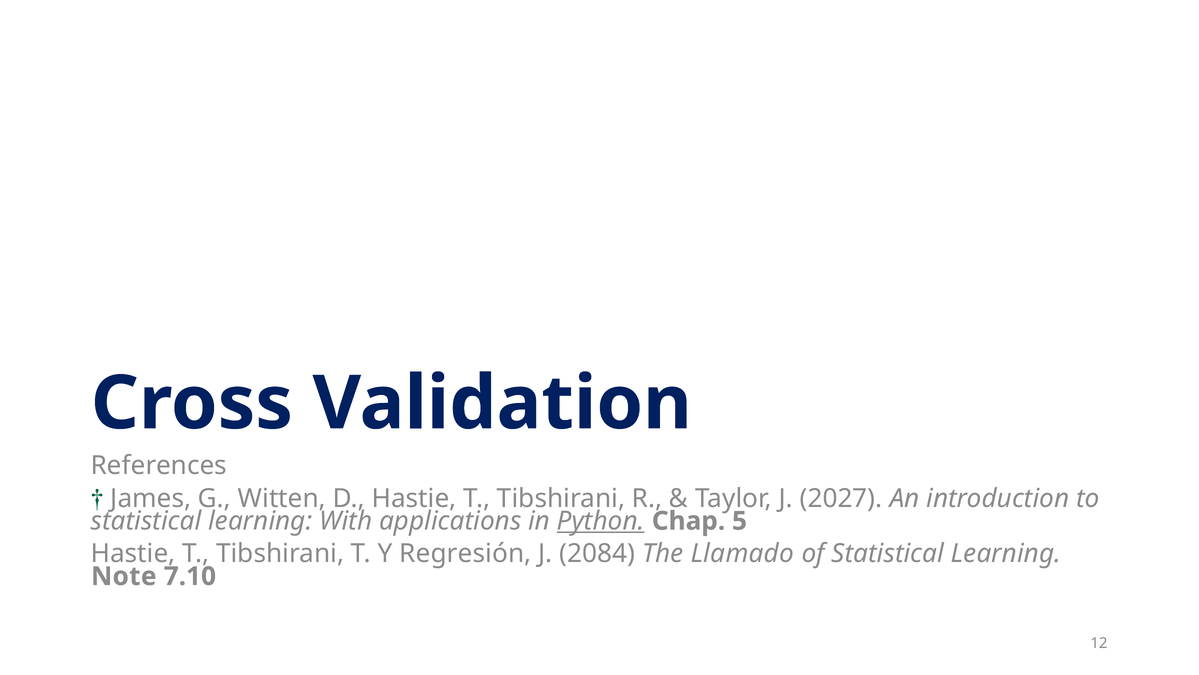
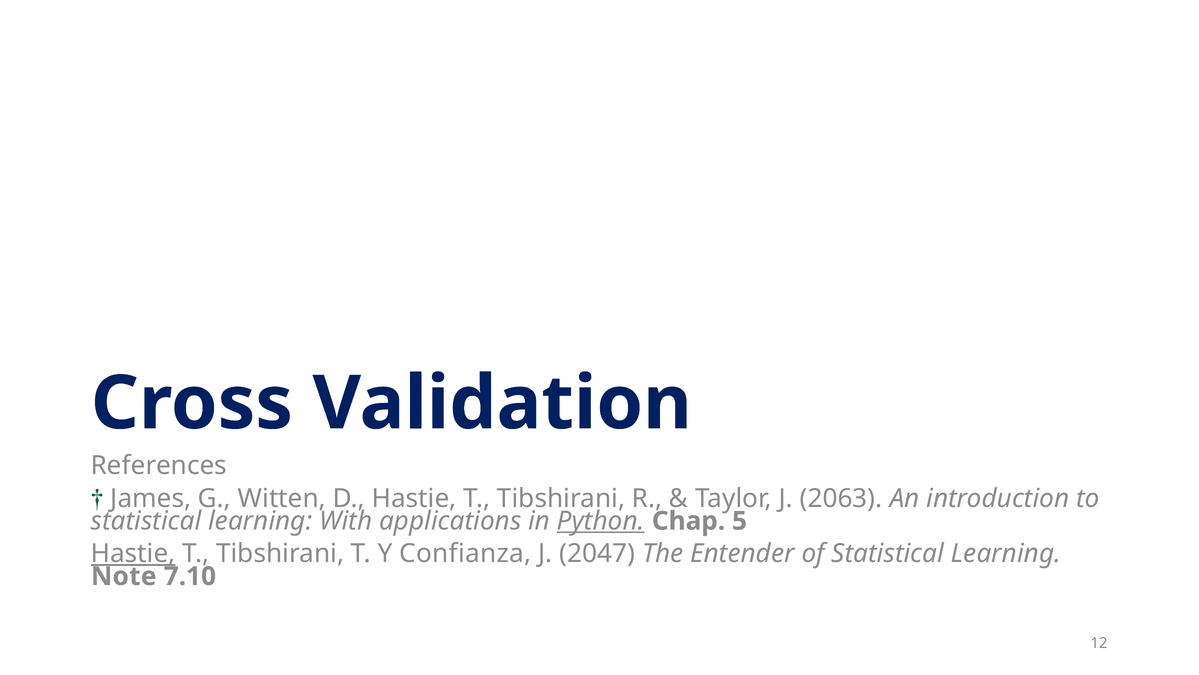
2027: 2027 -> 2063
Hastie at (133, 553) underline: none -> present
Regresión: Regresión -> Confianza
2084: 2084 -> 2047
Llamado: Llamado -> Entender
